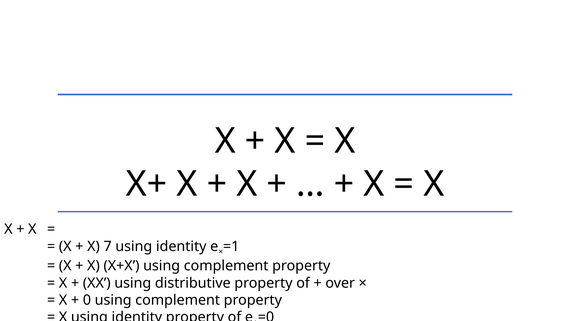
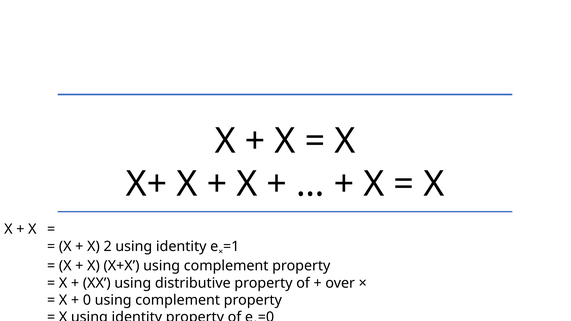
7: 7 -> 2
